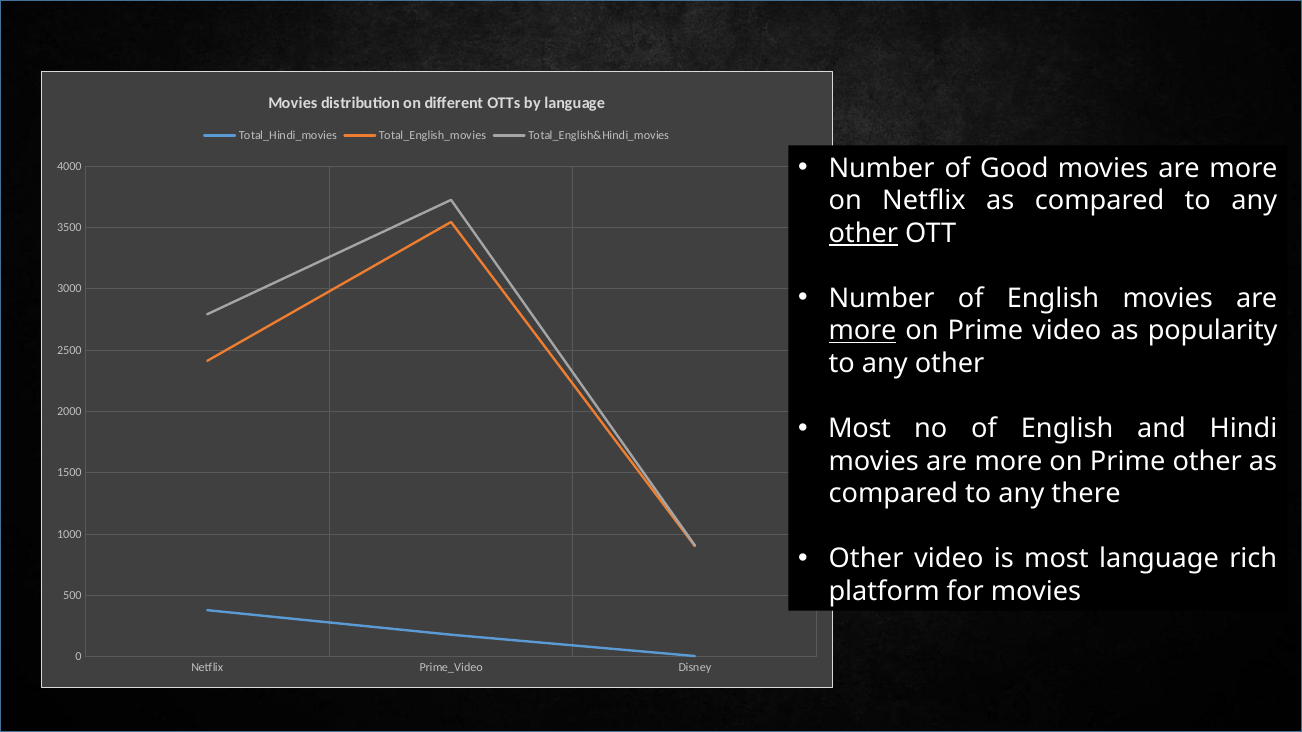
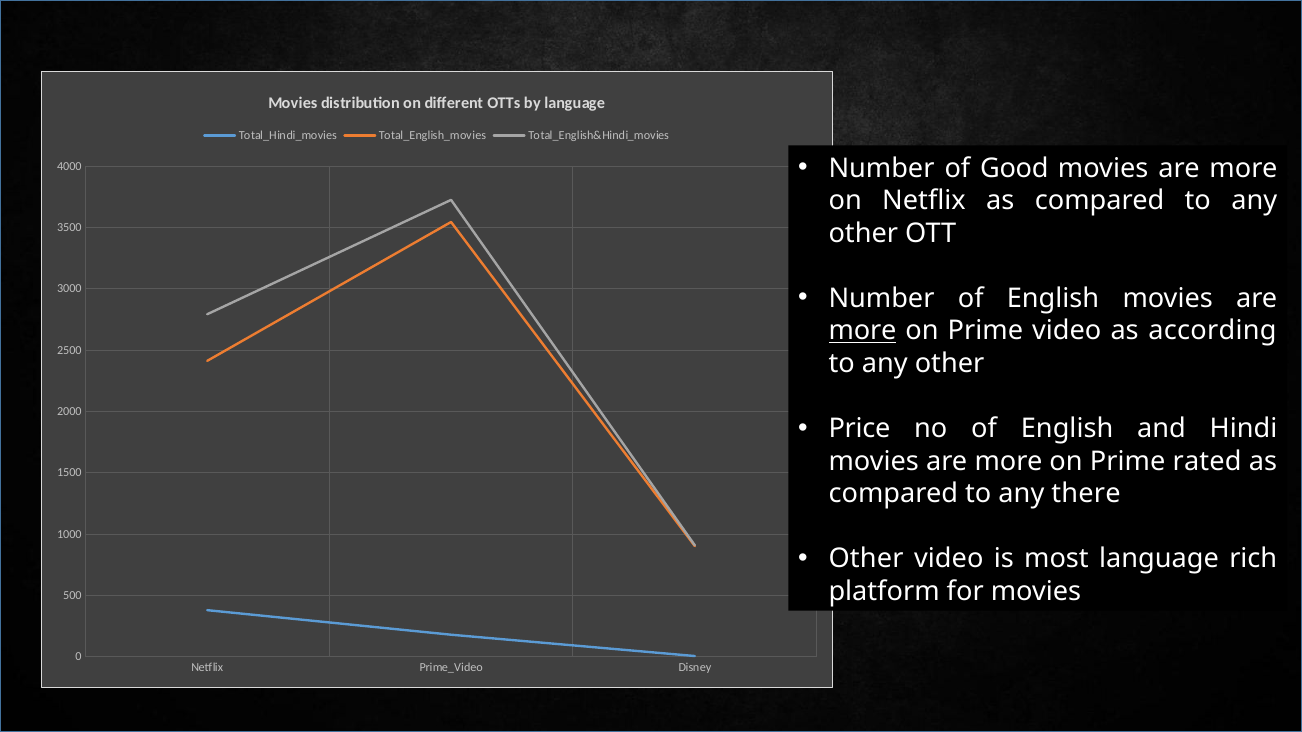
other at (863, 233) underline: present -> none
popularity: popularity -> according
Most at (860, 429): Most -> Price
Prime other: other -> rated
